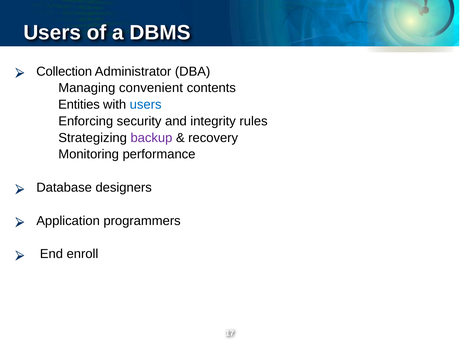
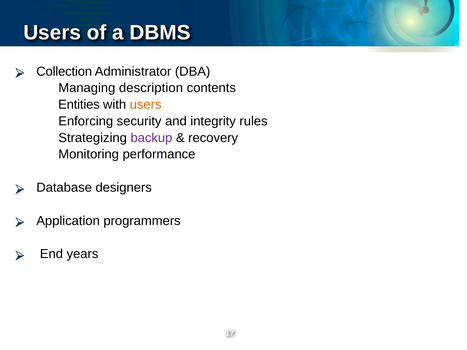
convenient: convenient -> description
users at (146, 105) colour: blue -> orange
enroll: enroll -> years
